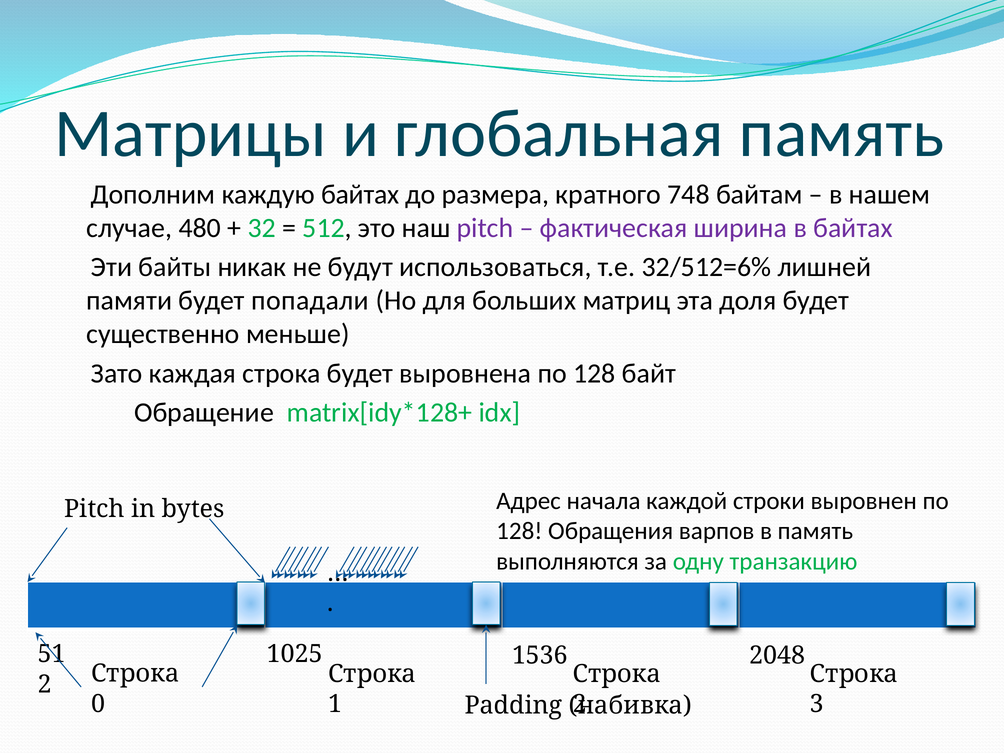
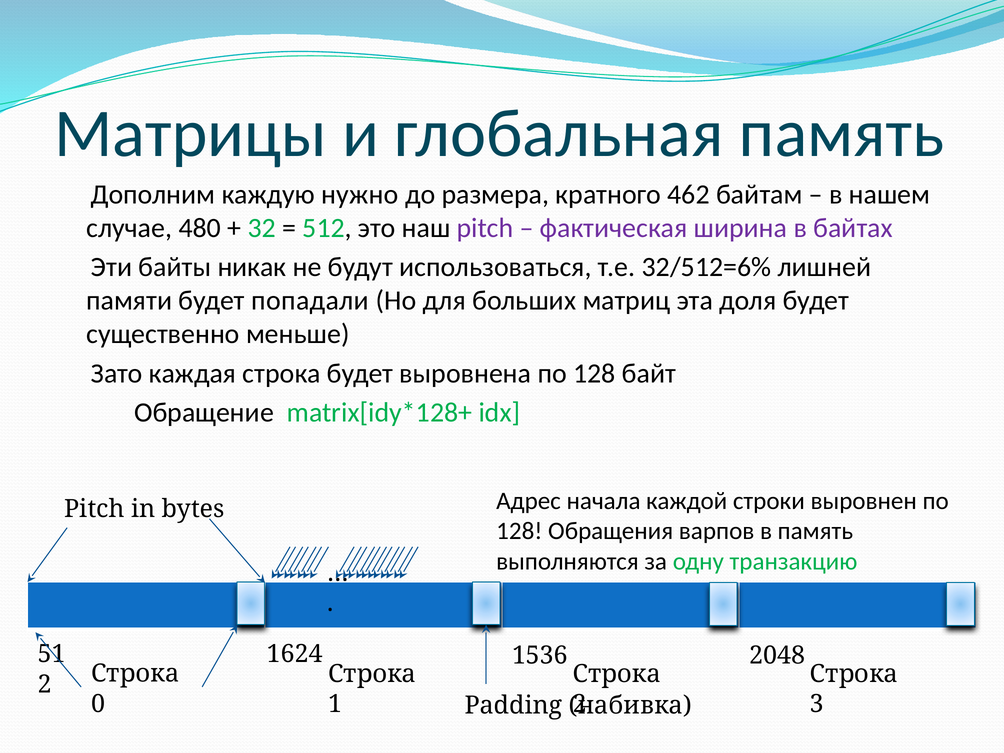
каждую байтах: байтах -> нужно
748: 748 -> 462
1025: 1025 -> 1624
